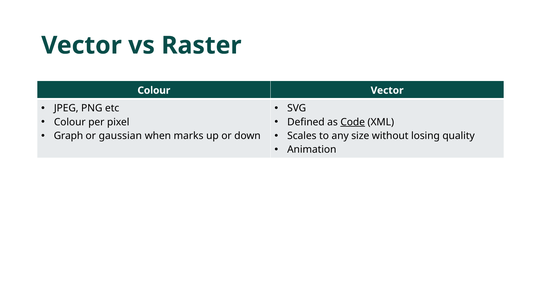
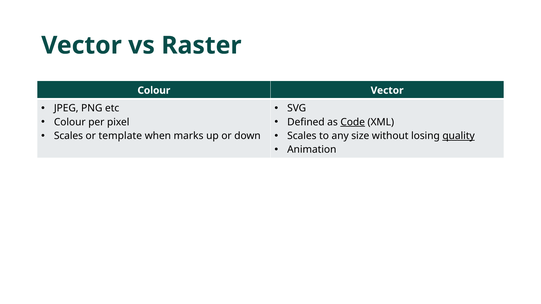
Graph at (68, 136): Graph -> Scales
gaussian: gaussian -> template
quality underline: none -> present
